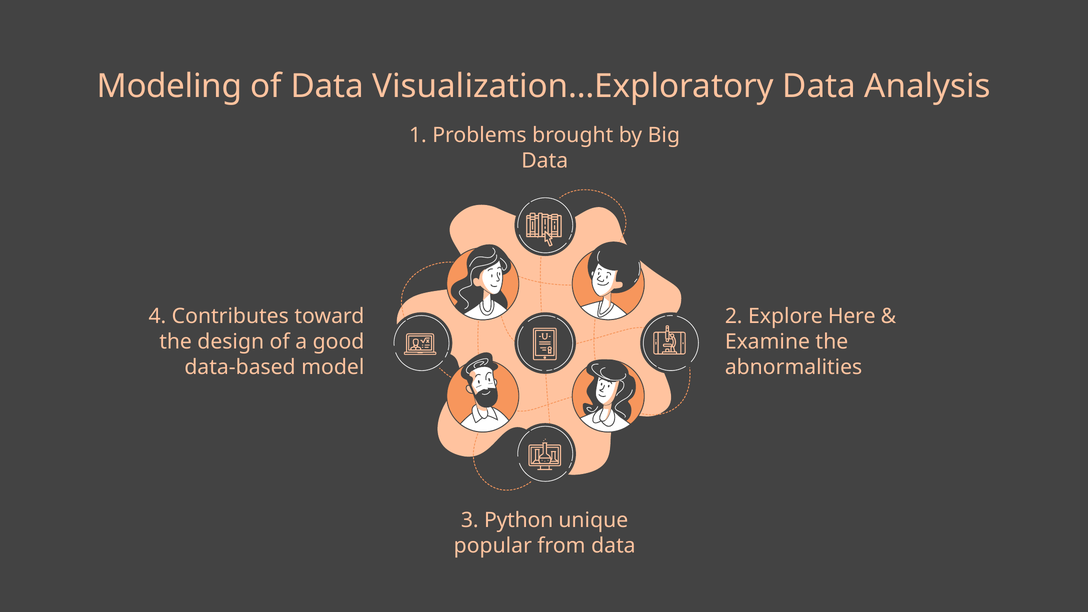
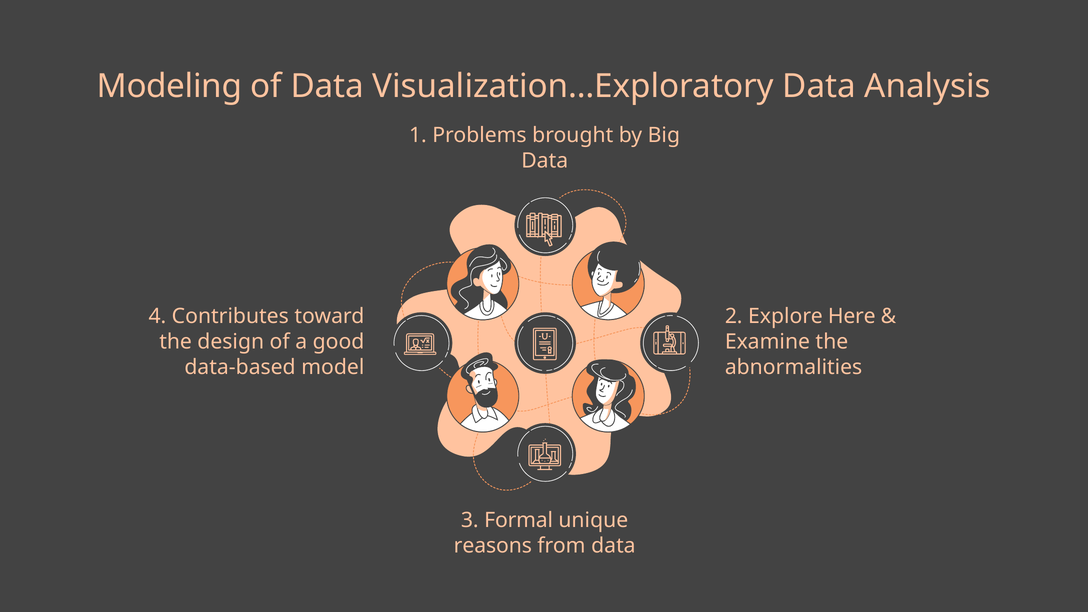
Python: Python -> Formal
popular: popular -> reasons
